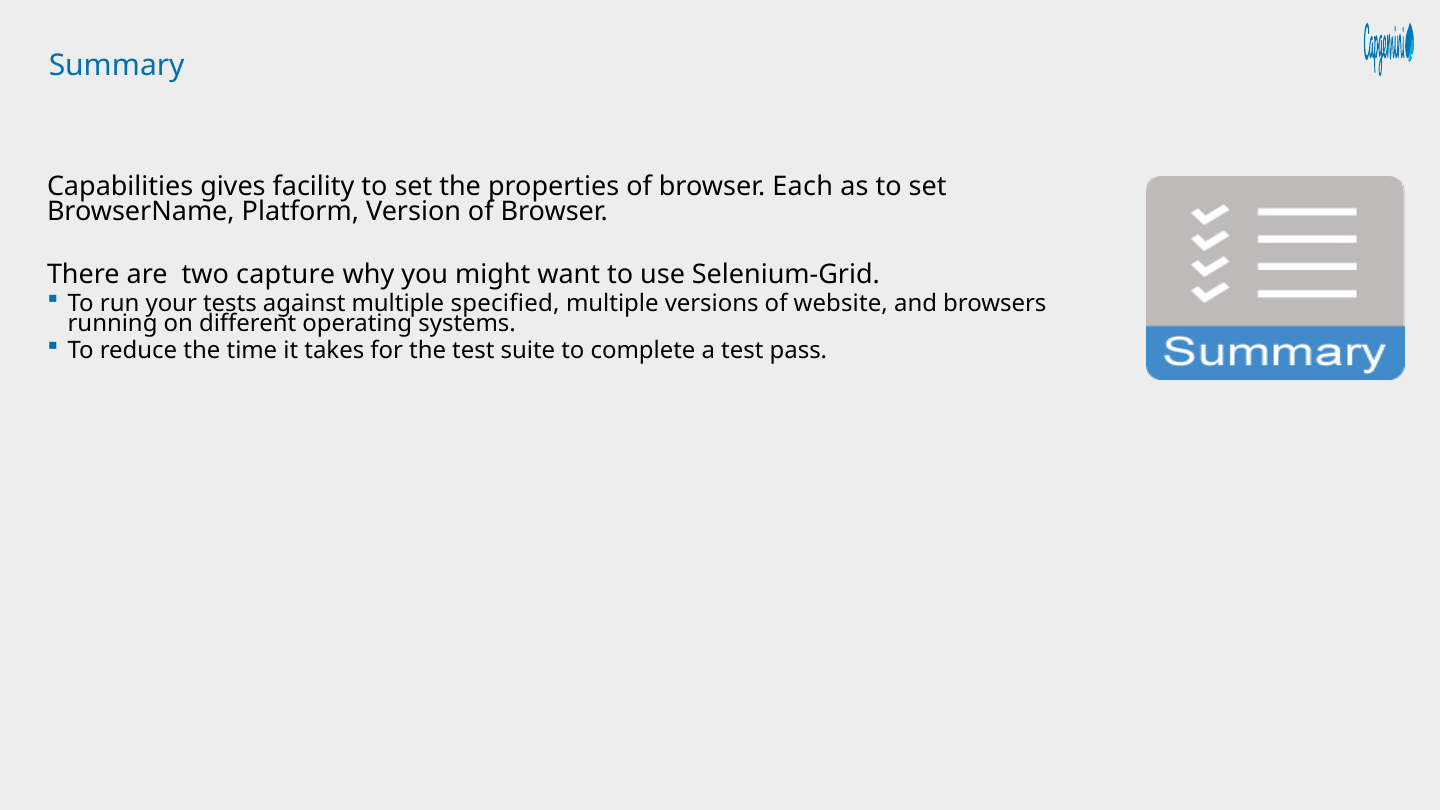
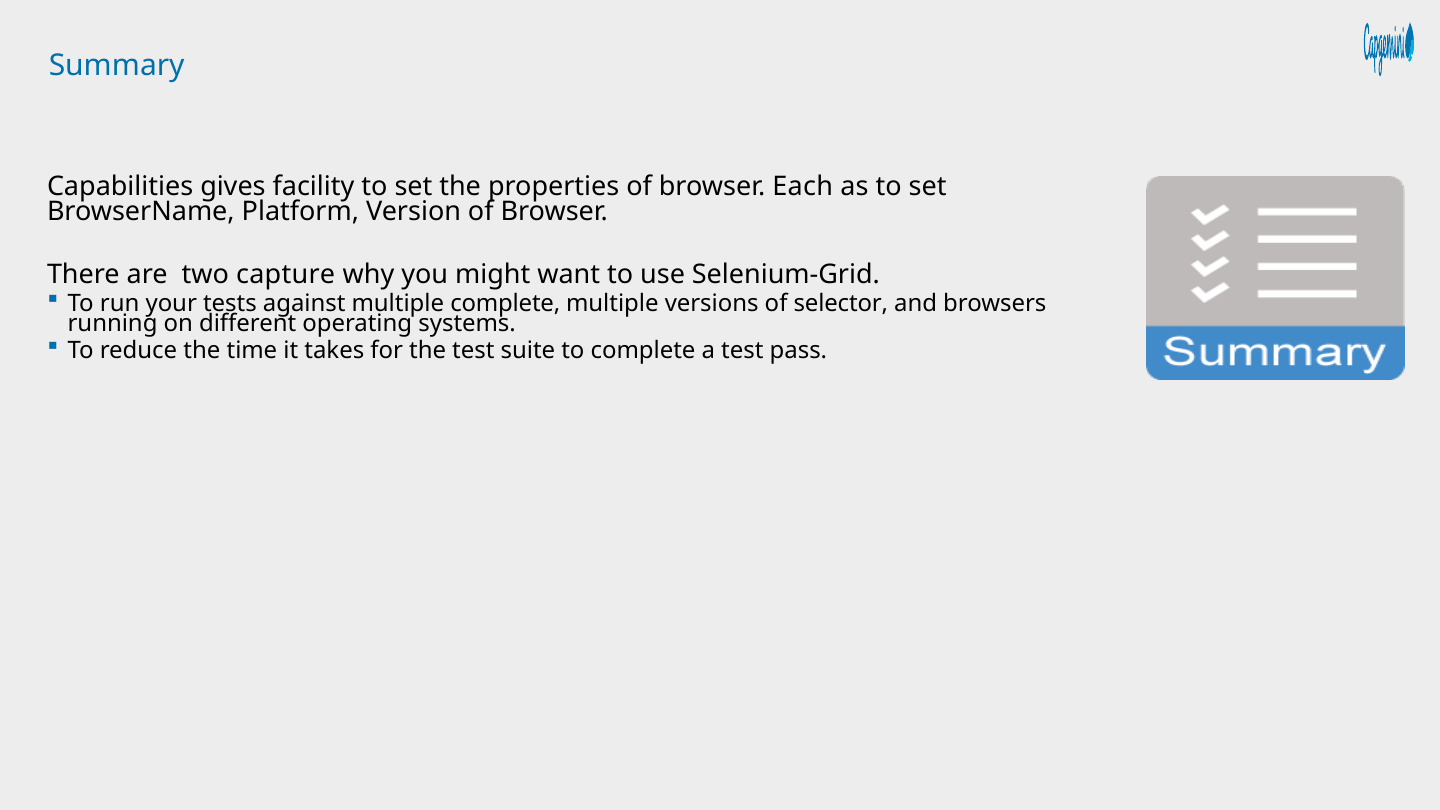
multiple specified: specified -> complete
website: website -> selector
